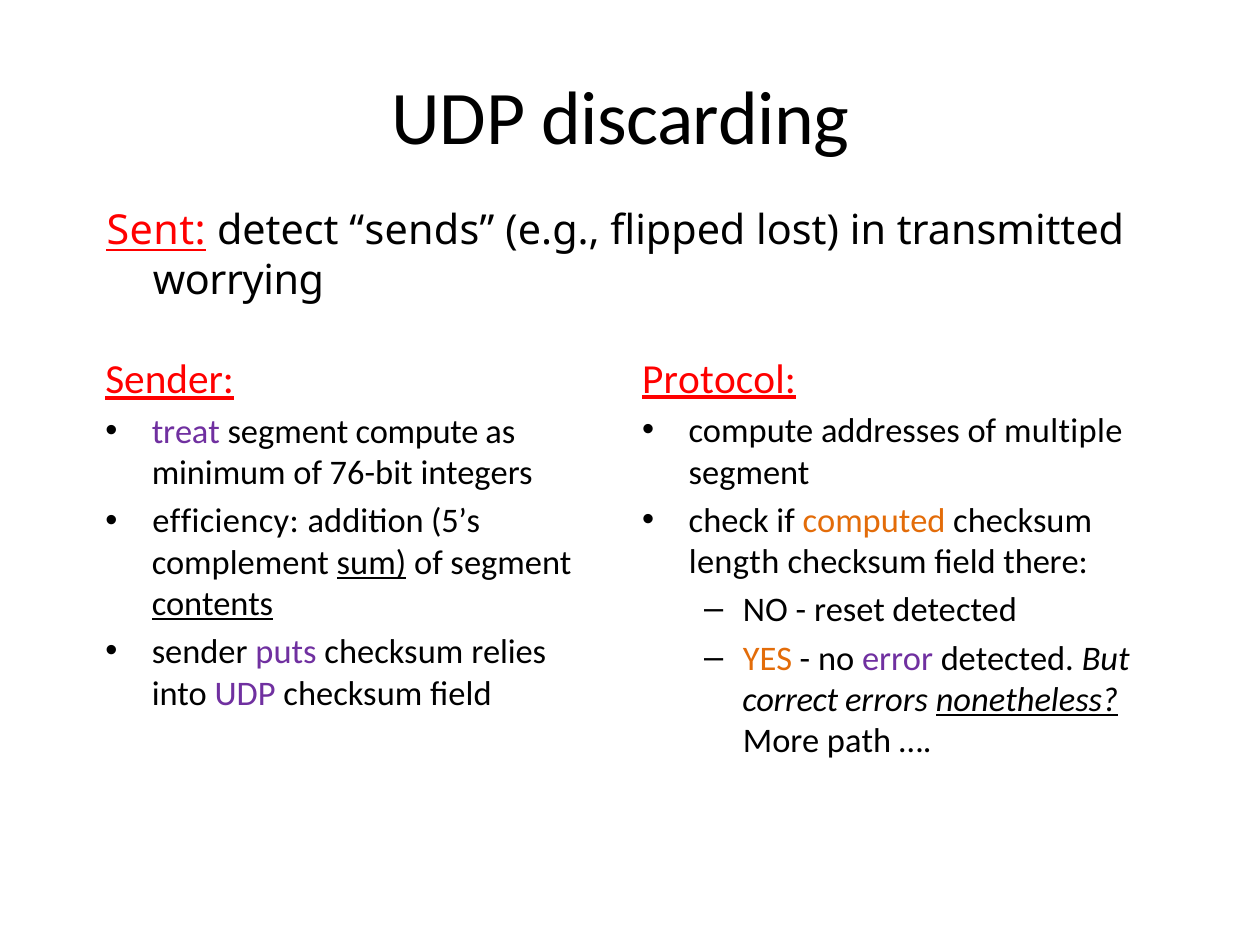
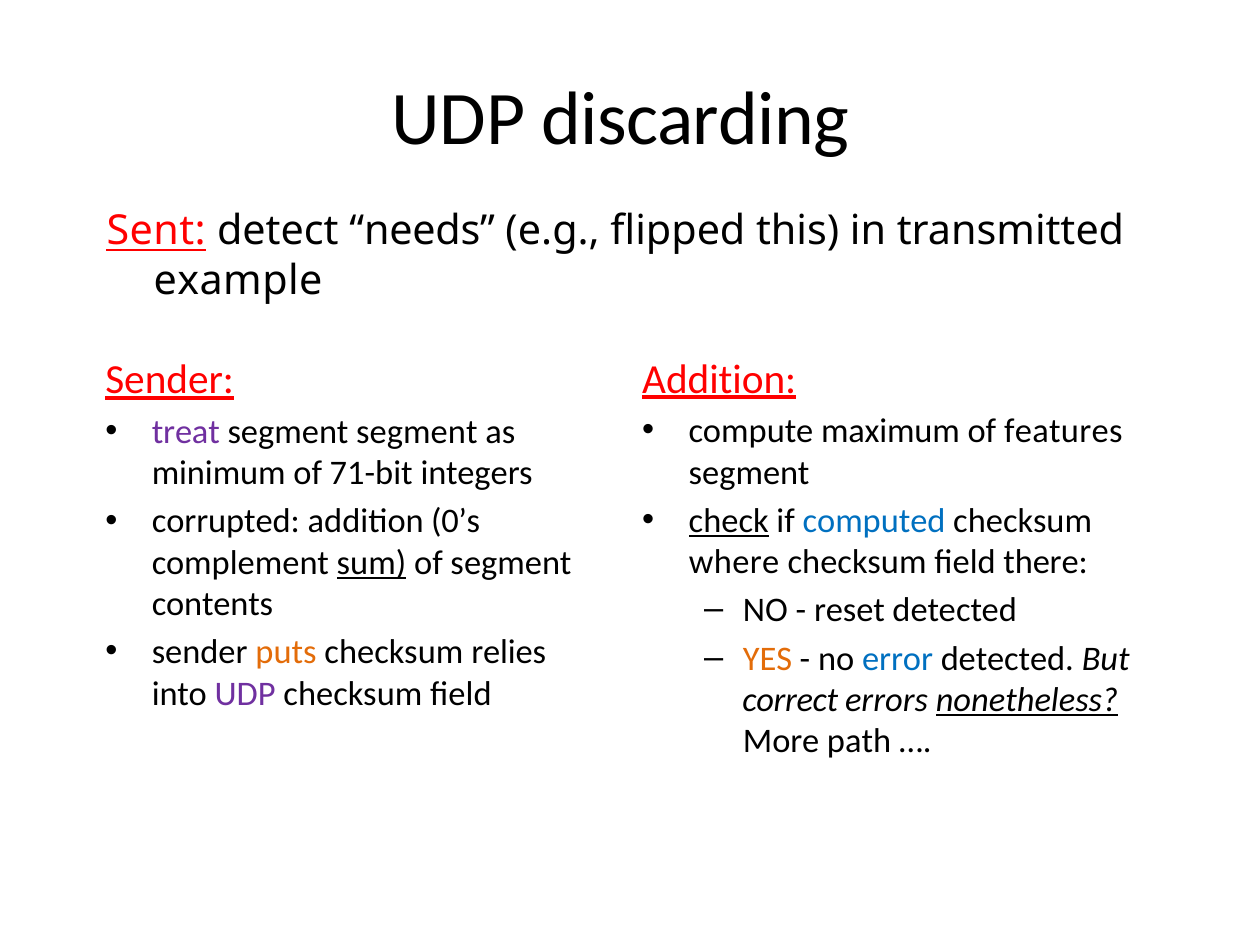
sends: sends -> needs
lost: lost -> this
worrying: worrying -> example
Protocol at (719, 380): Protocol -> Addition
addresses: addresses -> maximum
multiple: multiple -> features
segment compute: compute -> segment
76-bit: 76-bit -> 71-bit
check underline: none -> present
computed colour: orange -> blue
efficiency: efficiency -> corrupted
5’s: 5’s -> 0’s
length: length -> where
contents underline: present -> none
puts colour: purple -> orange
error colour: purple -> blue
